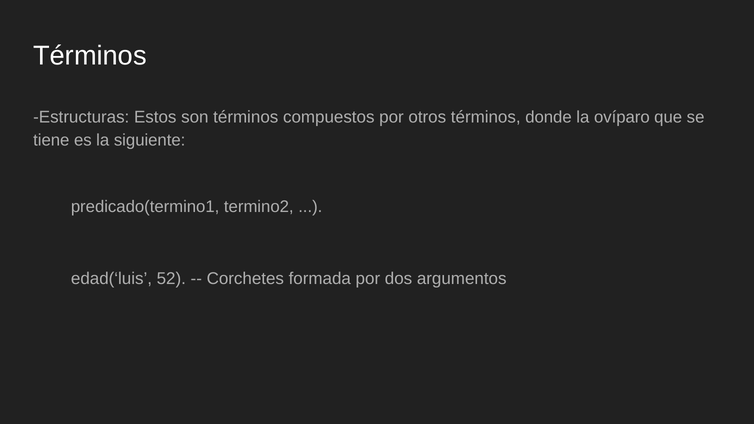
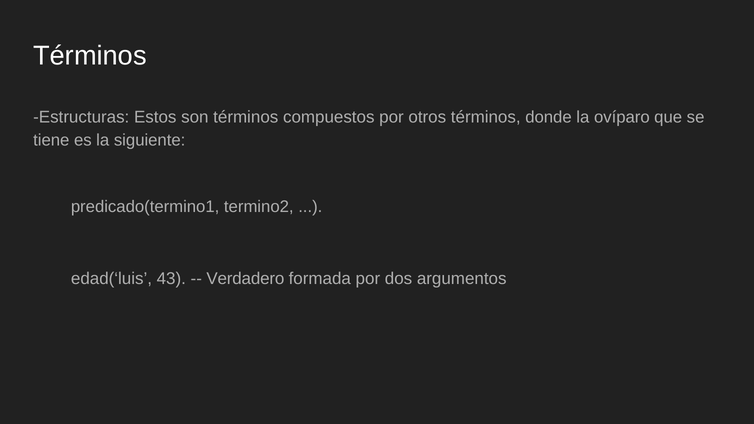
52: 52 -> 43
Corchetes: Corchetes -> Verdadero
